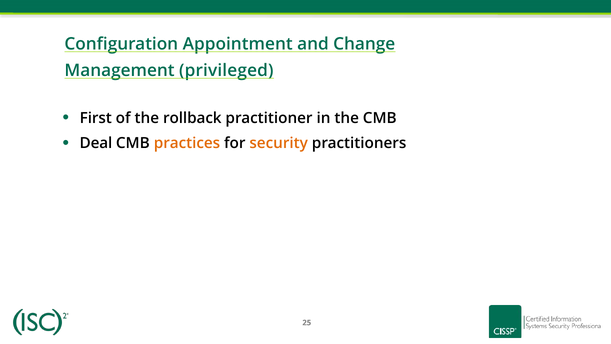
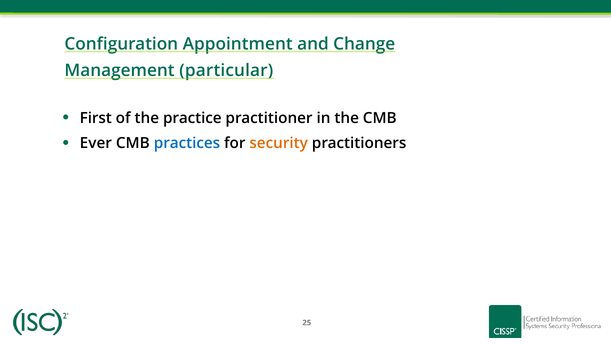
privileged: privileged -> particular
rollback: rollback -> practice
Deal: Deal -> Ever
practices colour: orange -> blue
